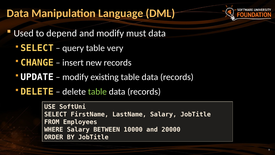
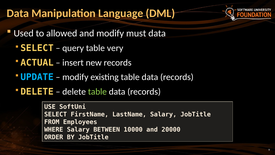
depend: depend -> allowed
CHANGE: CHANGE -> ACTUAL
UPDATE colour: white -> light blue
